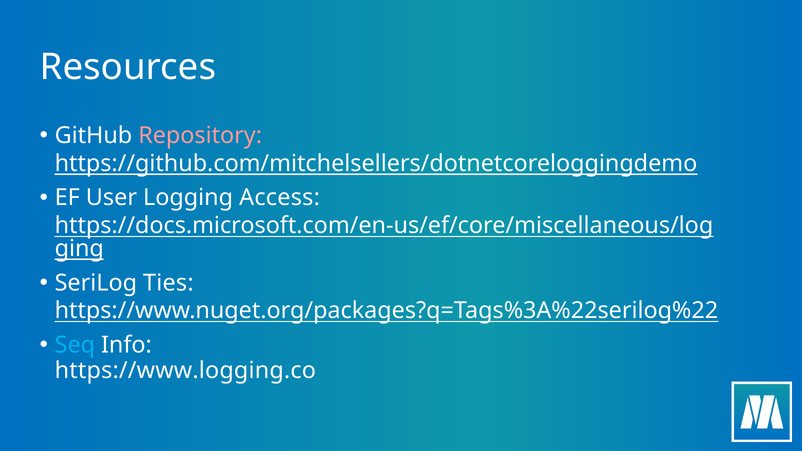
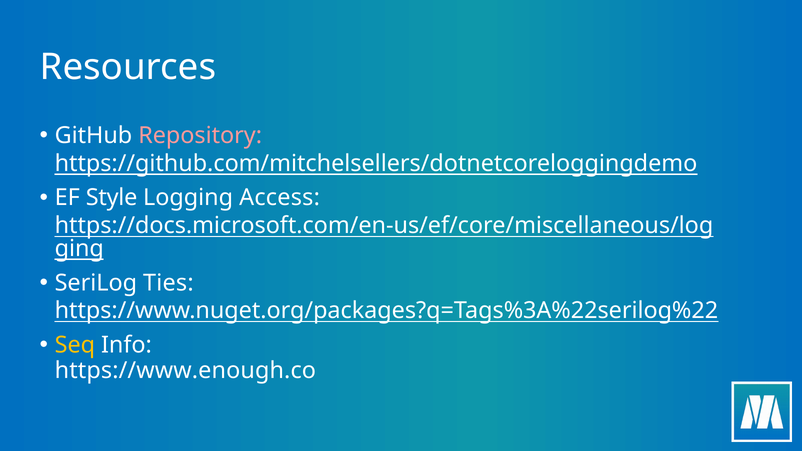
User: User -> Style
Seq colour: light blue -> yellow
https://www.logging.co: https://www.logging.co -> https://www.enough.co
